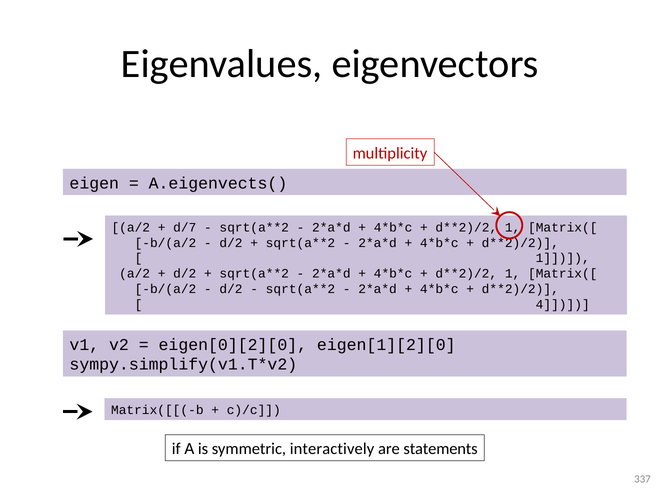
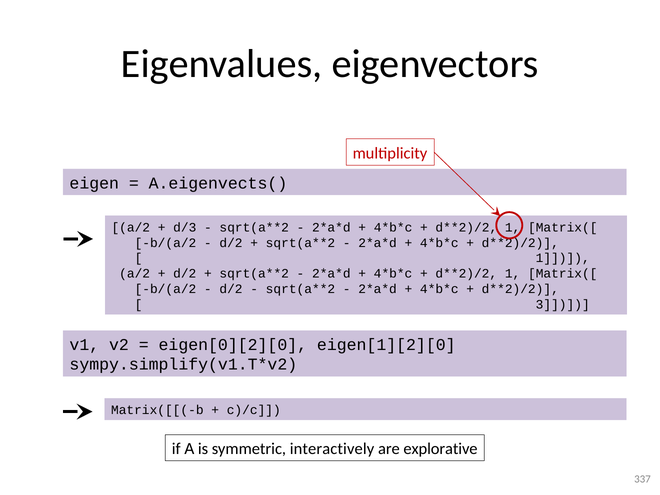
d/7: d/7 -> d/3
4: 4 -> 3
statements: statements -> explorative
